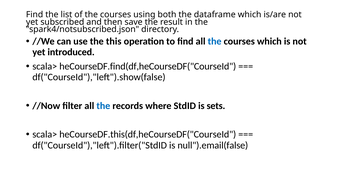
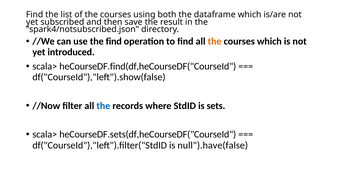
the this: this -> find
the at (215, 41) colour: blue -> orange
heCourseDF.this(df,heCourseDF("CourseId: heCourseDF.this(df,heCourseDF("CourseId -> heCourseDF.sets(df,heCourseDF("CourseId
null").email(false: null").email(false -> null").have(false
